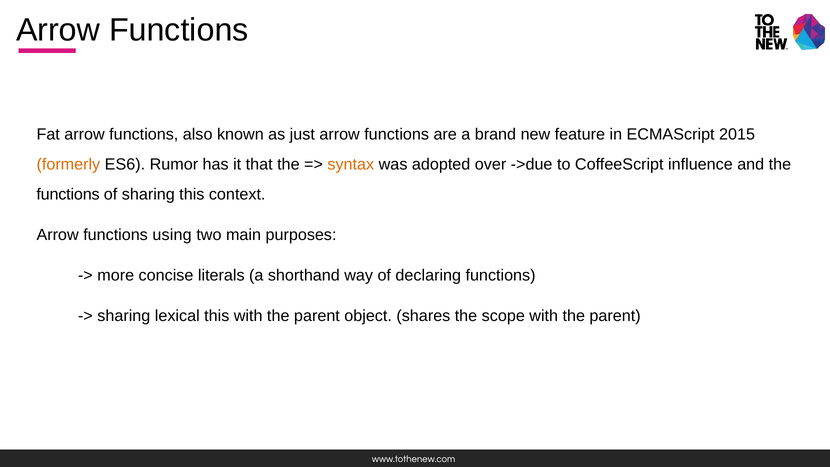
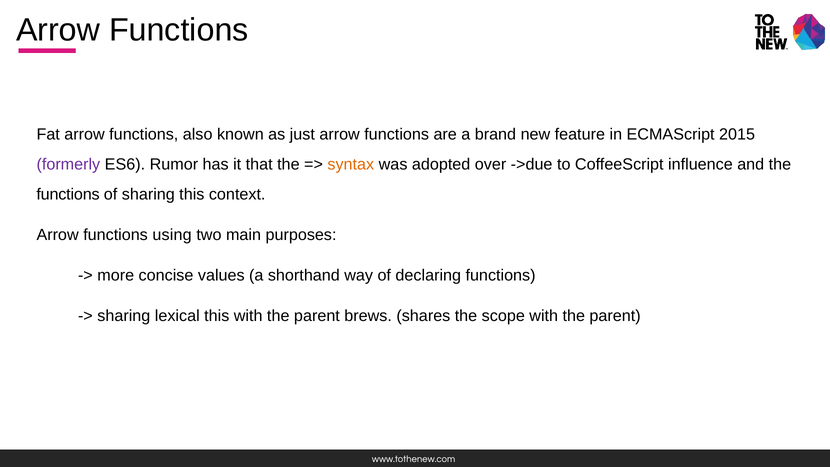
formerly colour: orange -> purple
literals: literals -> values
object: object -> brews
